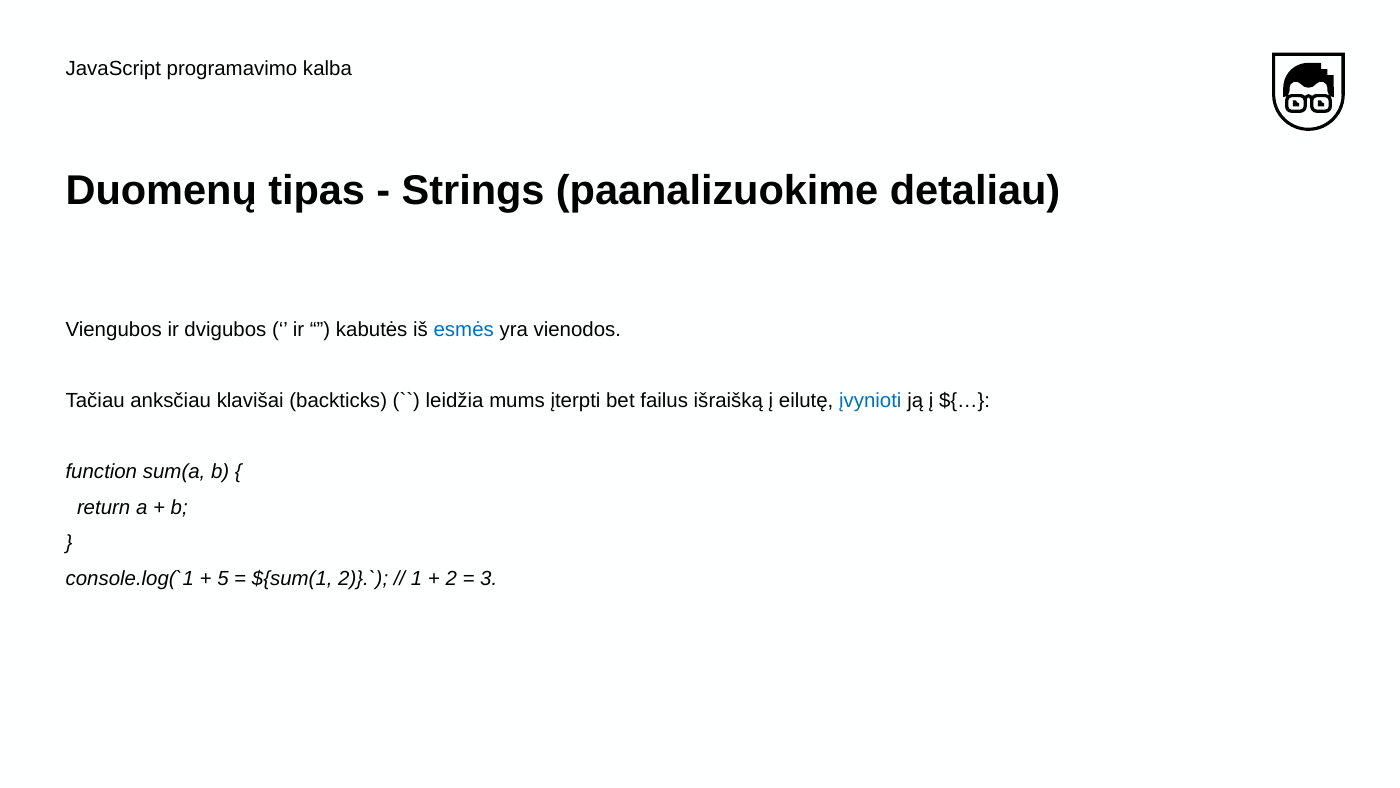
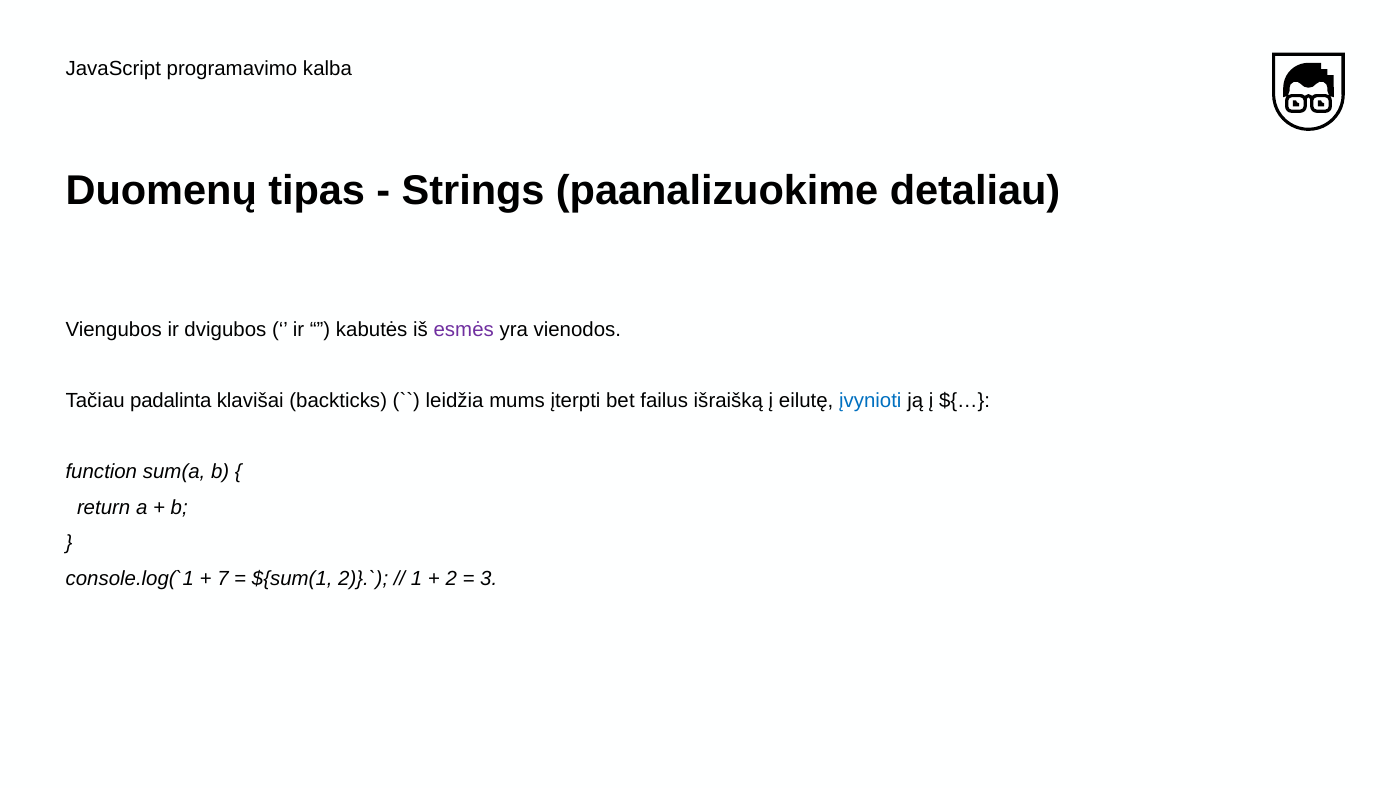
esmės colour: blue -> purple
anksčiau: anksčiau -> padalinta
5: 5 -> 7
